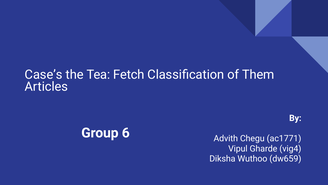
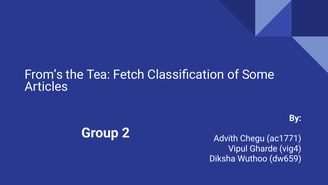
Case’s: Case’s -> From’s
Them: Them -> Some
6: 6 -> 2
